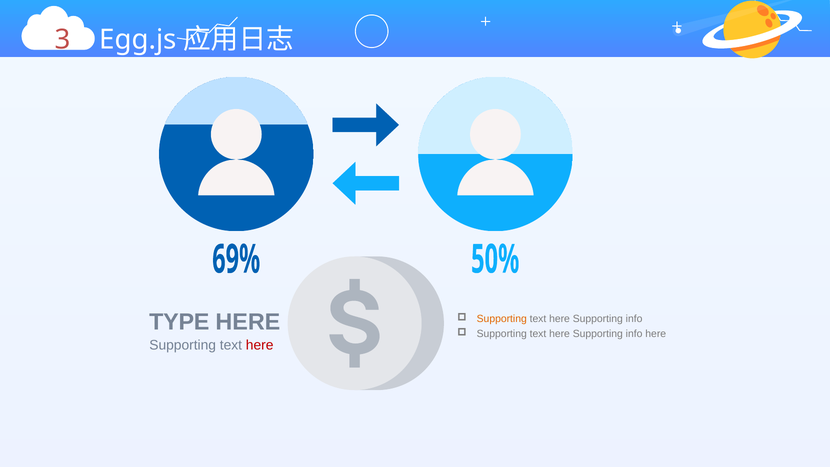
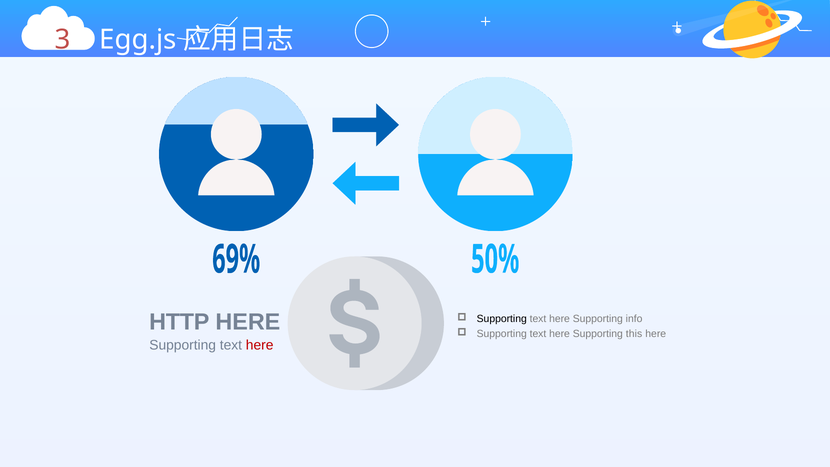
TYPE: TYPE -> HTTP
Supporting at (502, 319) colour: orange -> black
info at (634, 334): info -> this
